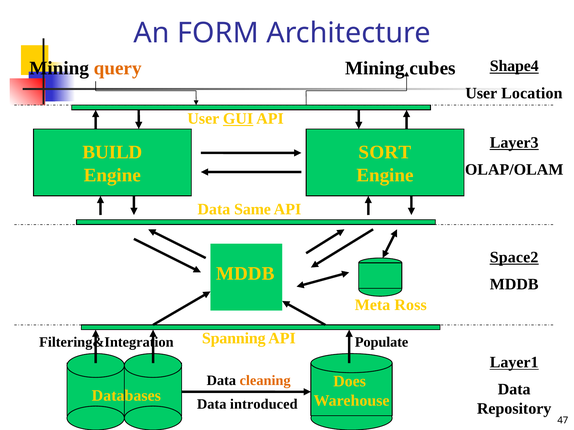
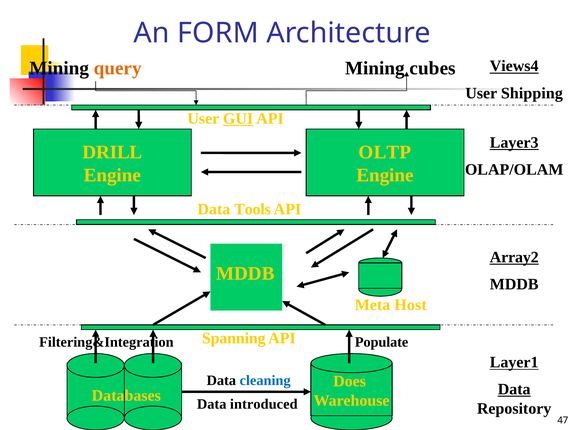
Shape4: Shape4 -> Views4
Location: Location -> Shipping
BUILD: BUILD -> DRILL
SORT: SORT -> OLTP
Same: Same -> Tools
Space2: Space2 -> Array2
Ross: Ross -> Host
cleaning colour: orange -> blue
Data at (514, 390) underline: none -> present
